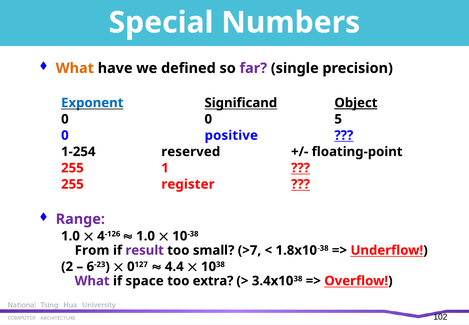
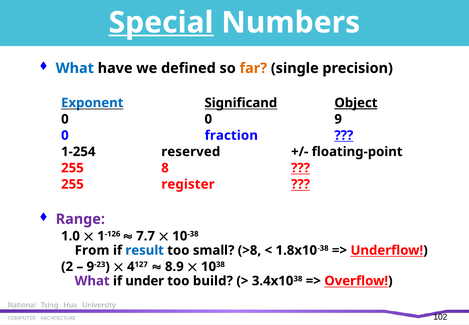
Special underline: none -> present
What at (75, 68) colour: orange -> blue
far colour: purple -> orange
0 5: 5 -> 9
positive: positive -> fraction
1: 1 -> 8
4: 4 -> 1
1.0 at (146, 236): 1.0 -> 7.7
result colour: purple -> blue
>7: >7 -> >8
6 at (90, 266): 6 -> 9
0 at (131, 266): 0 -> 4
4.4: 4.4 -> 8.9
space: space -> under
extra: extra -> build
